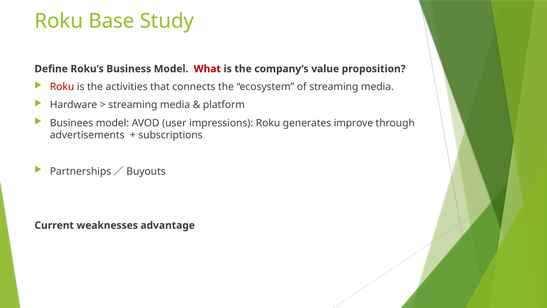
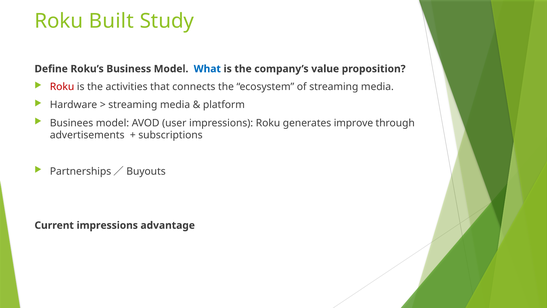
Base: Base -> Built
What colour: red -> blue
Current weaknesses: weaknesses -> impressions
